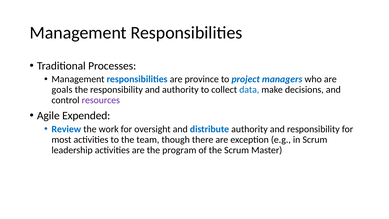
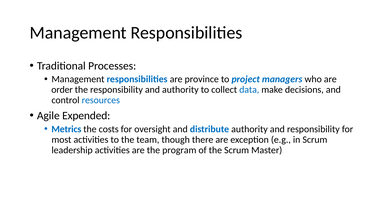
goals: goals -> order
resources colour: purple -> blue
Review: Review -> Metrics
work: work -> costs
